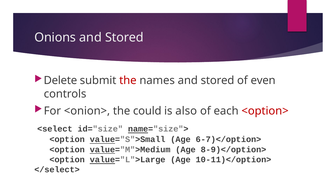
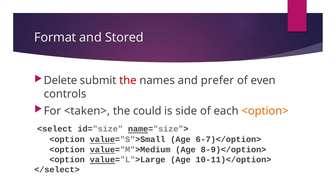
Onions: Onions -> Format
names and stored: stored -> prefer
<onion>: <onion> -> <taken>
also: also -> side
<option> colour: red -> orange
